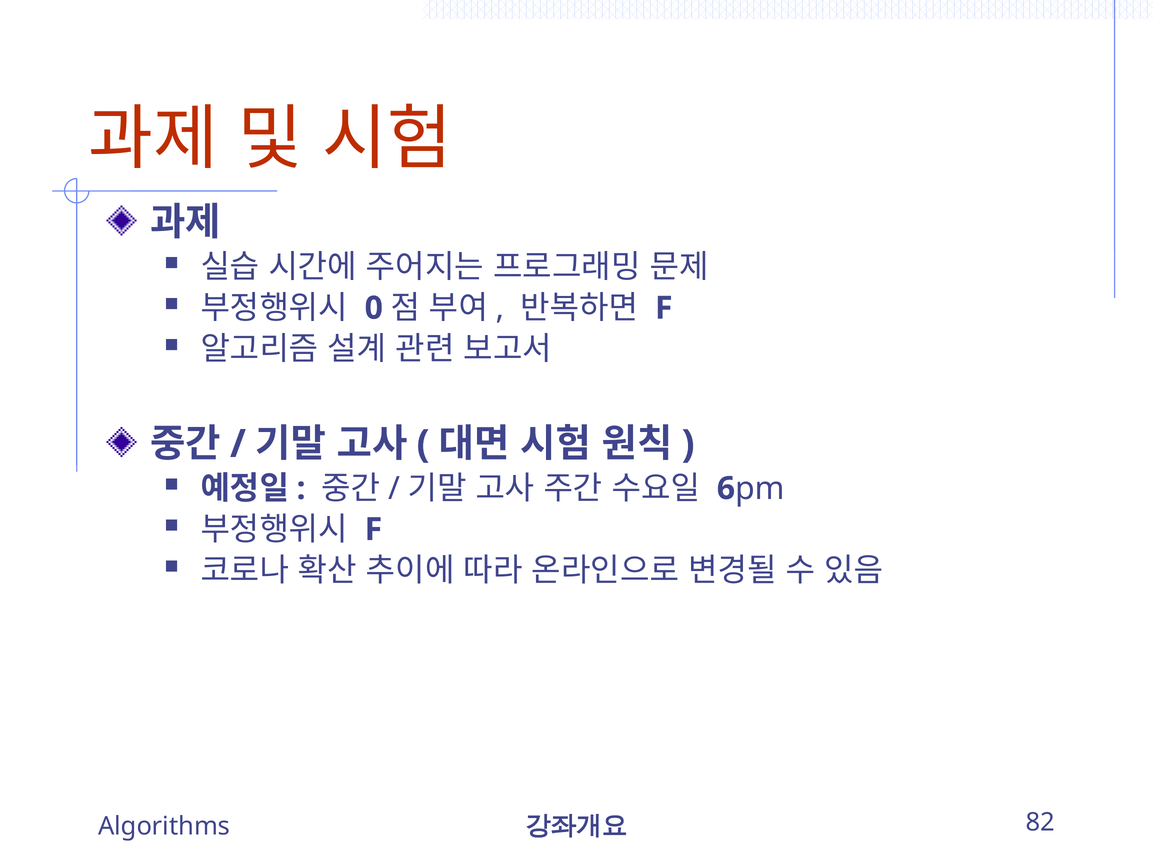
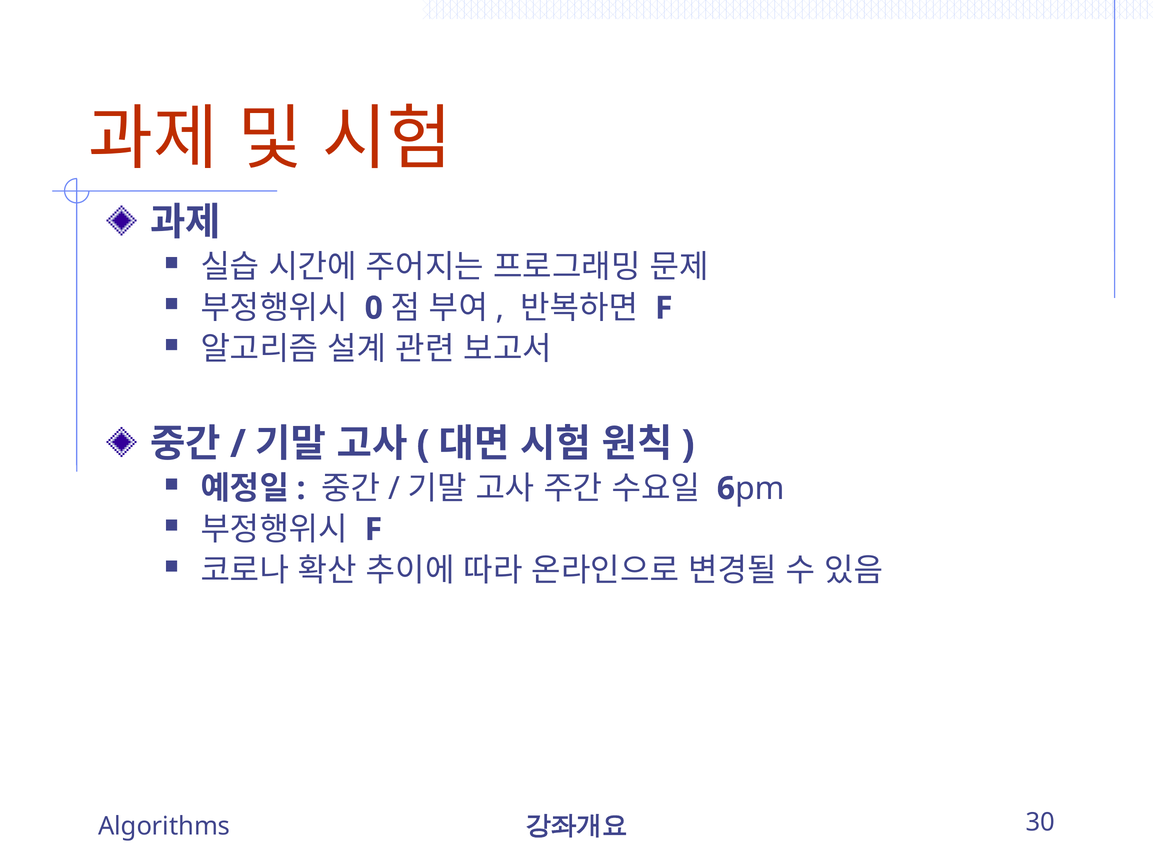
82: 82 -> 30
